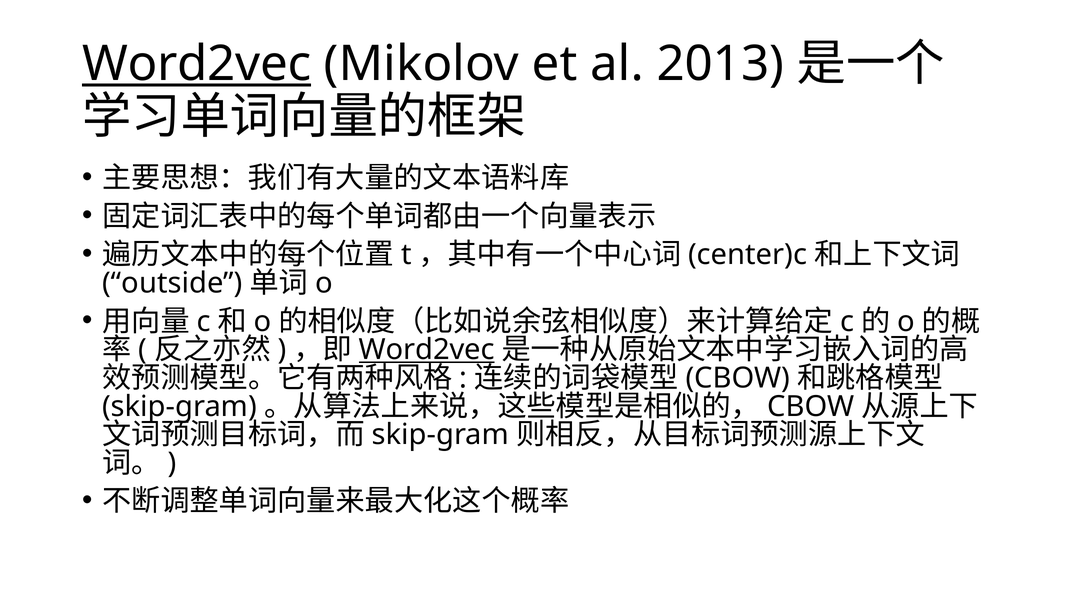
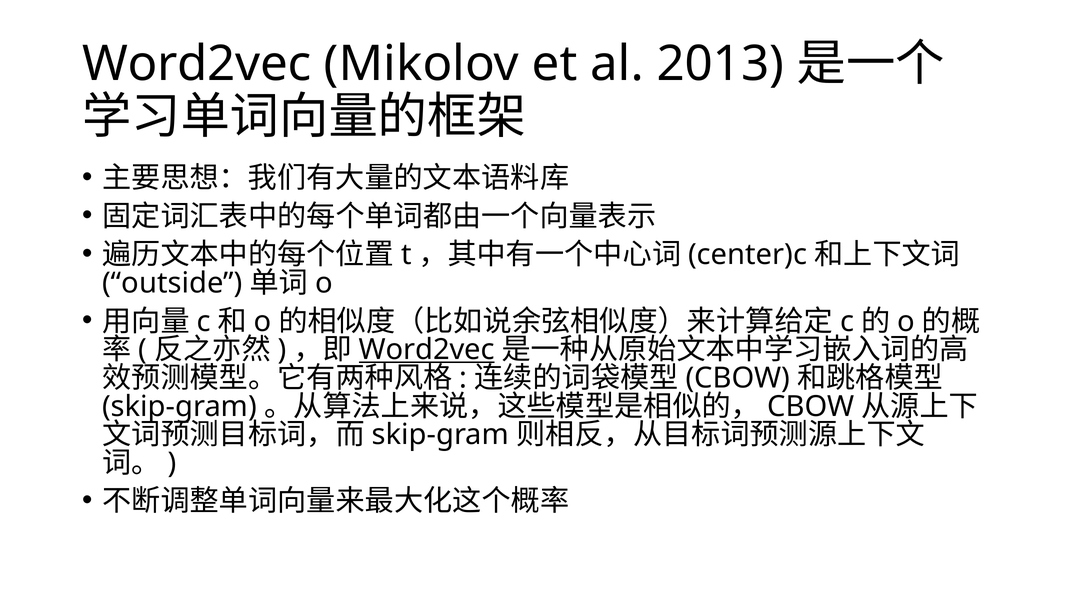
Word2vec at (197, 64) underline: present -> none
